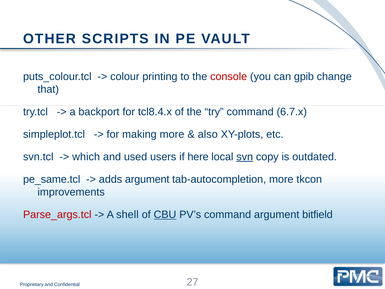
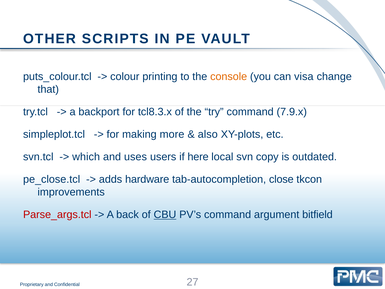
console colour: red -> orange
gpib: gpib -> visa
tcl8.4.x: tcl8.4.x -> tcl8.3.x
6.7.x: 6.7.x -> 7.9.x
used: used -> uses
svn underline: present -> none
pe_same.tcl: pe_same.tcl -> pe_close.tcl
adds argument: argument -> hardware
tab-autocompletion more: more -> close
shell: shell -> back
